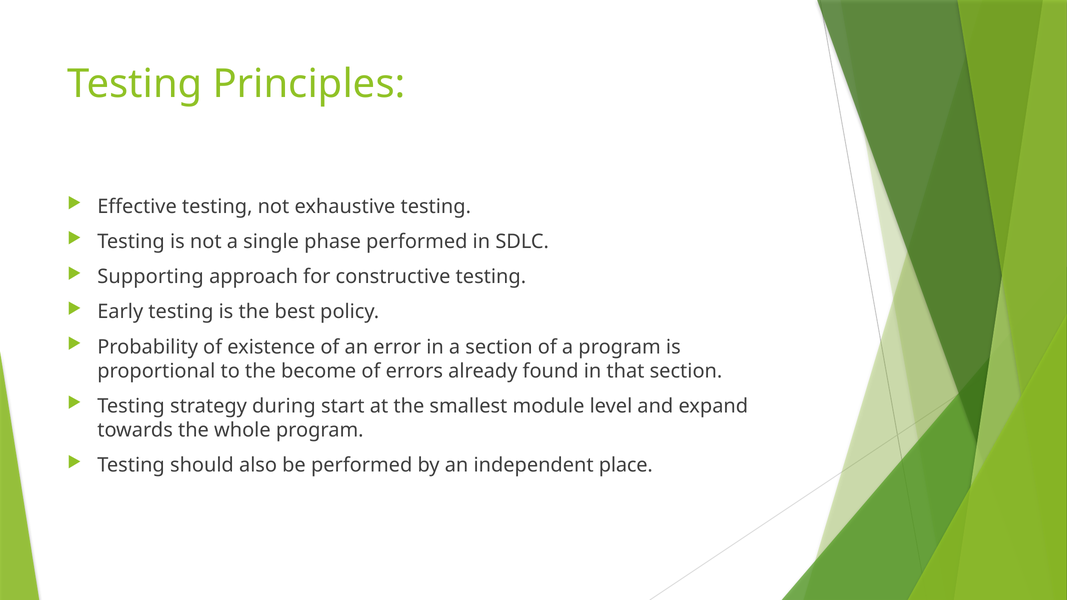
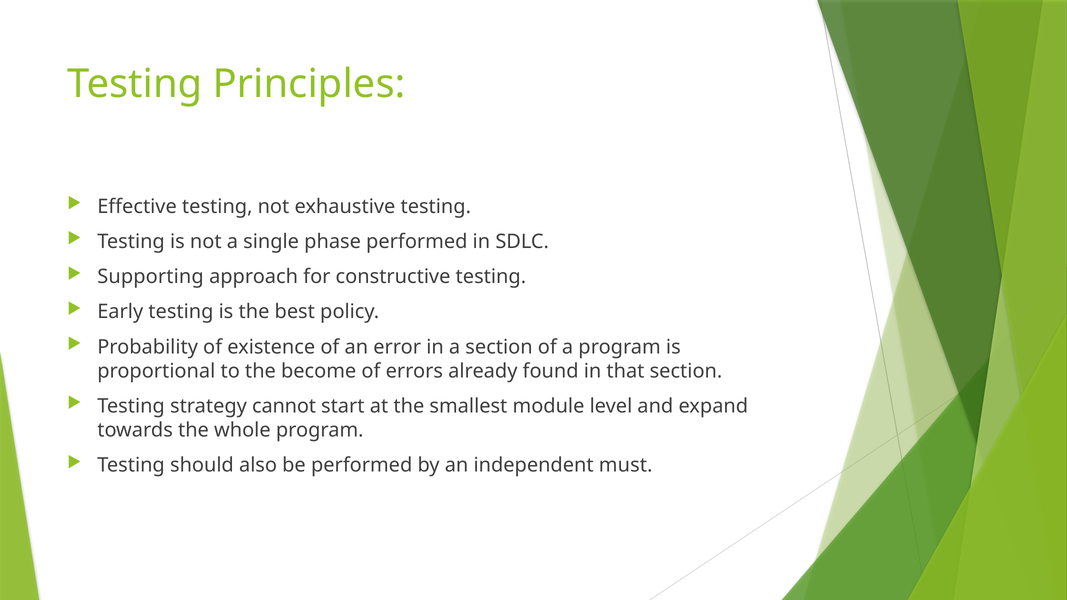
during: during -> cannot
place: place -> must
